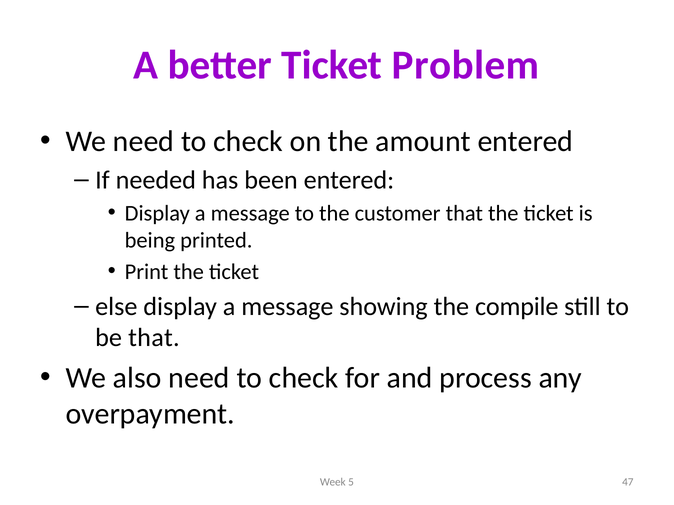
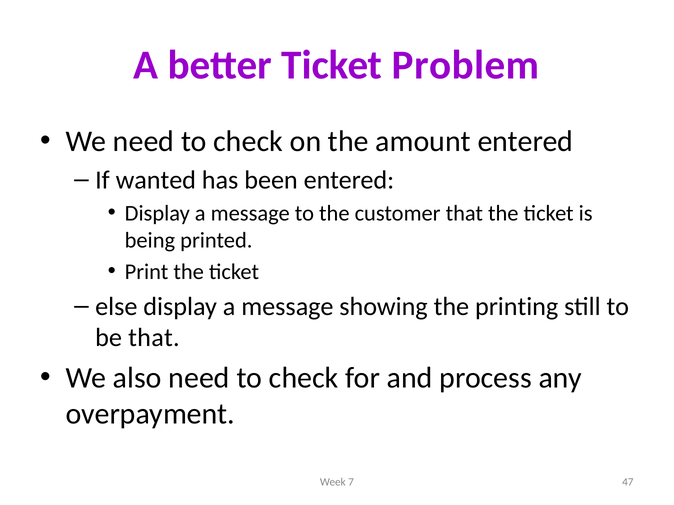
needed: needed -> wanted
compile: compile -> printing
5: 5 -> 7
